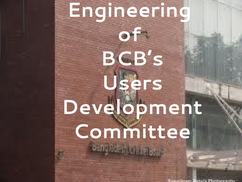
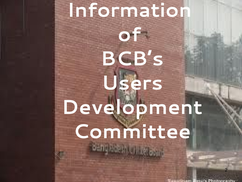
Engineering: Engineering -> Information
